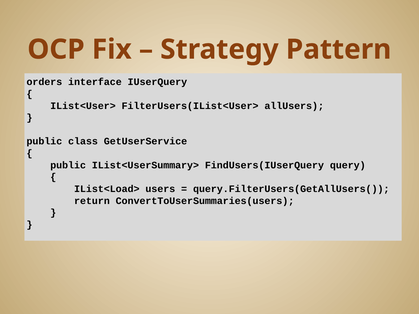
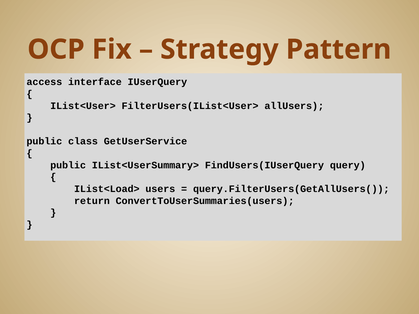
orders: orders -> access
